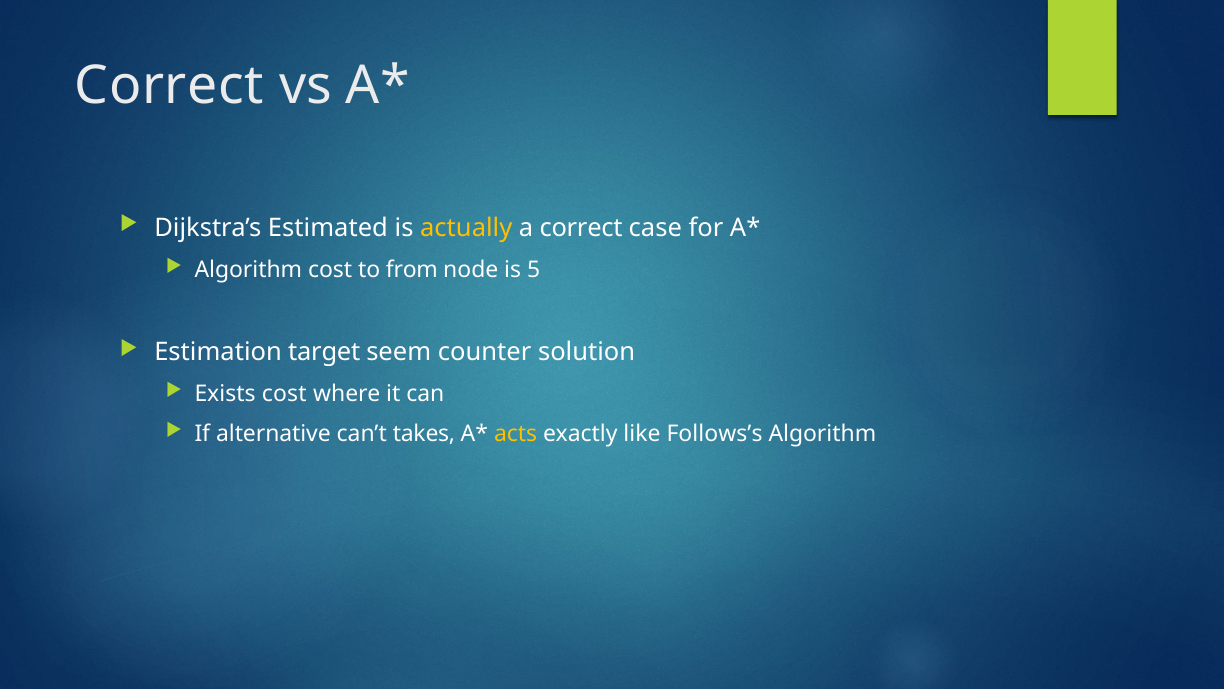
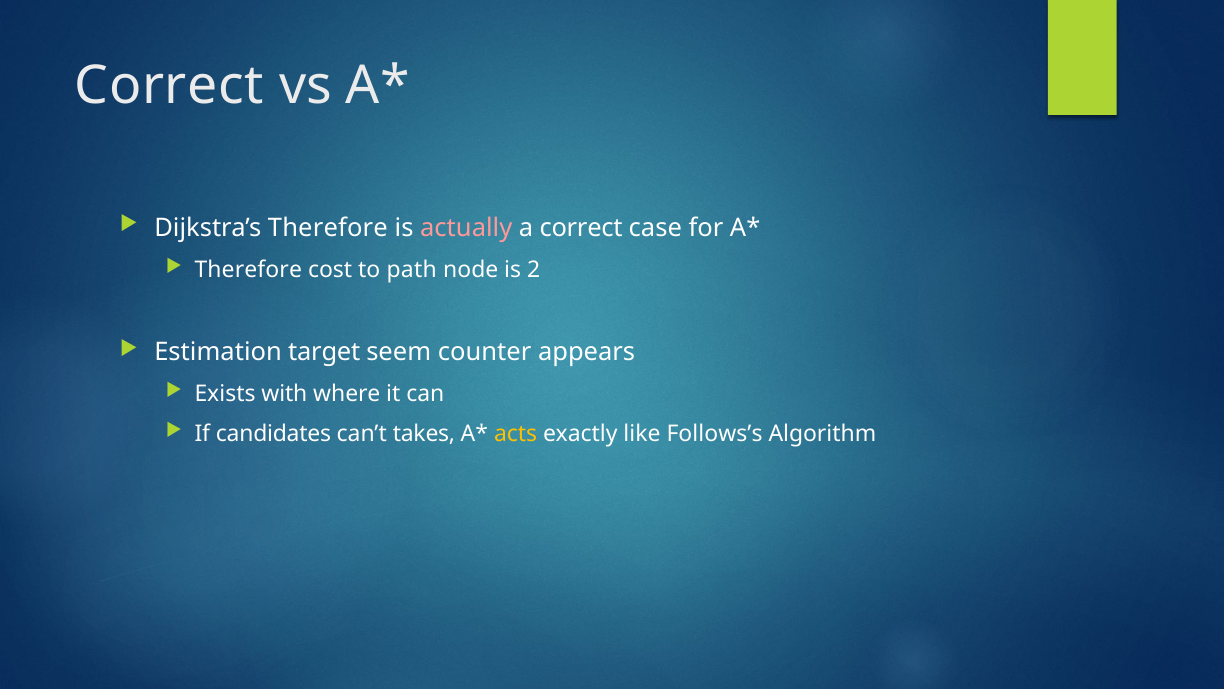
Dijkstra’s Estimated: Estimated -> Therefore
actually colour: yellow -> pink
Algorithm at (248, 269): Algorithm -> Therefore
from: from -> path
5: 5 -> 2
solution: solution -> appears
Exists cost: cost -> with
alternative: alternative -> candidates
